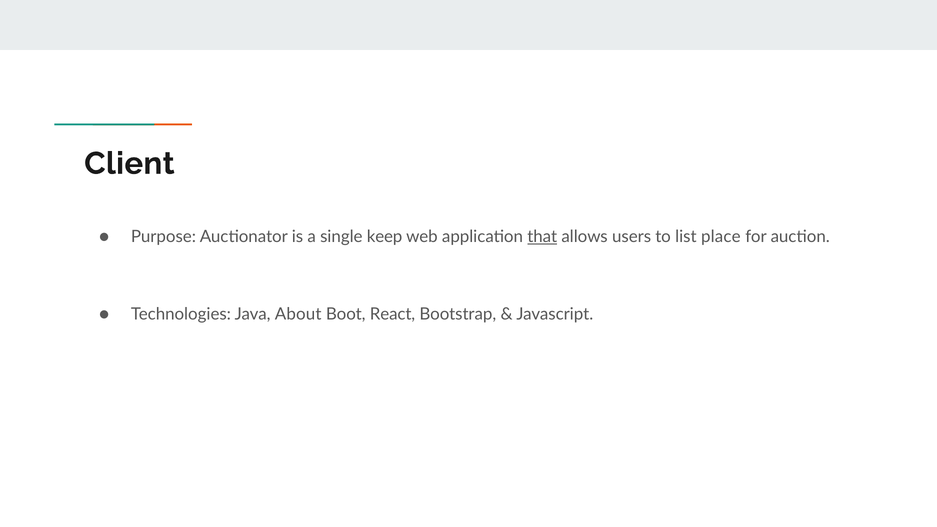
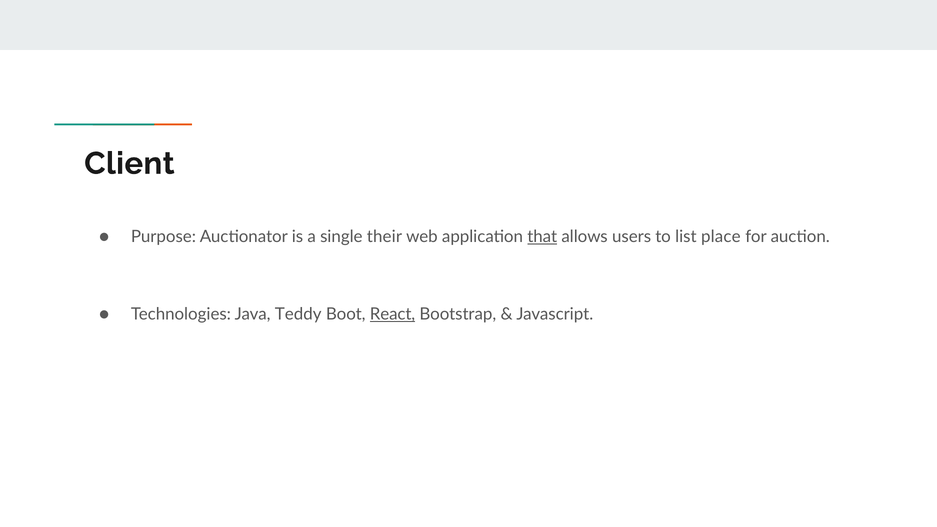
keep: keep -> their
About: About -> Teddy
React underline: none -> present
